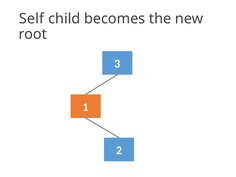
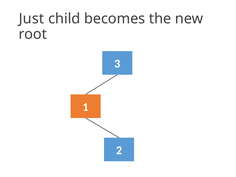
Self: Self -> Just
